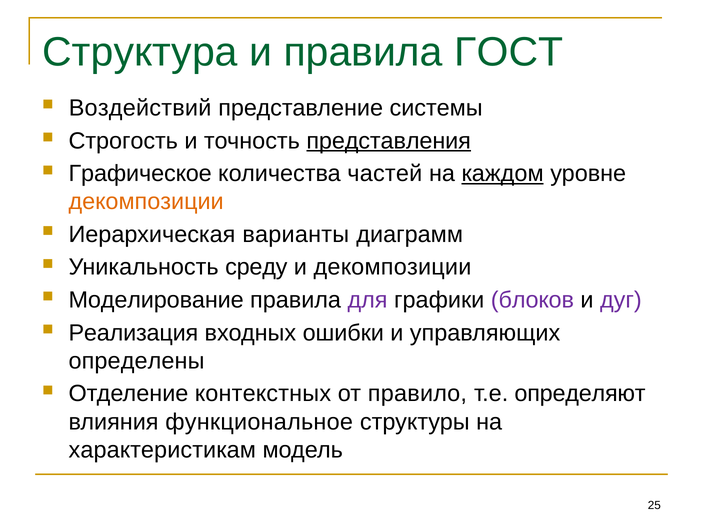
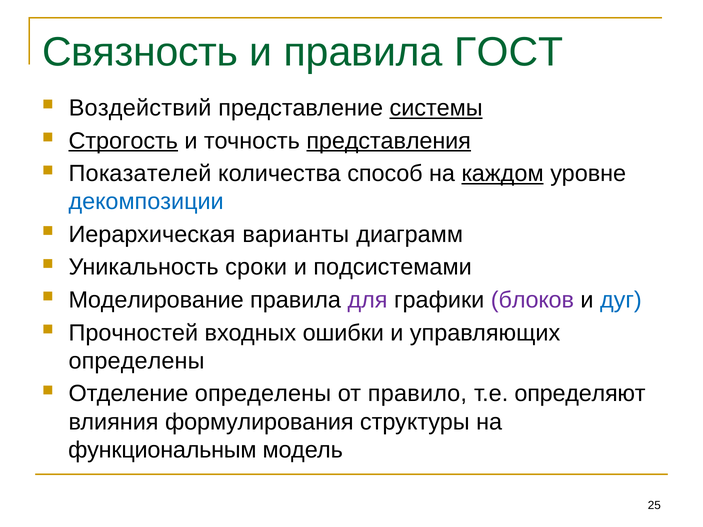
Структура: Структура -> Связность
системы underline: none -> present
Строгость underline: none -> present
Графическое: Графическое -> Показателей
частей: частей -> способ
декомпозиции at (146, 202) colour: orange -> blue
среду: среду -> сроки
и декомпозиции: декомпозиции -> подсистемами
дуг colour: purple -> blue
Реализация: Реализация -> Прочностей
Отделение контекстных: контекстных -> определены
функциональное: функциональное -> формулирования
характеристикам: характеристикам -> функциональным
